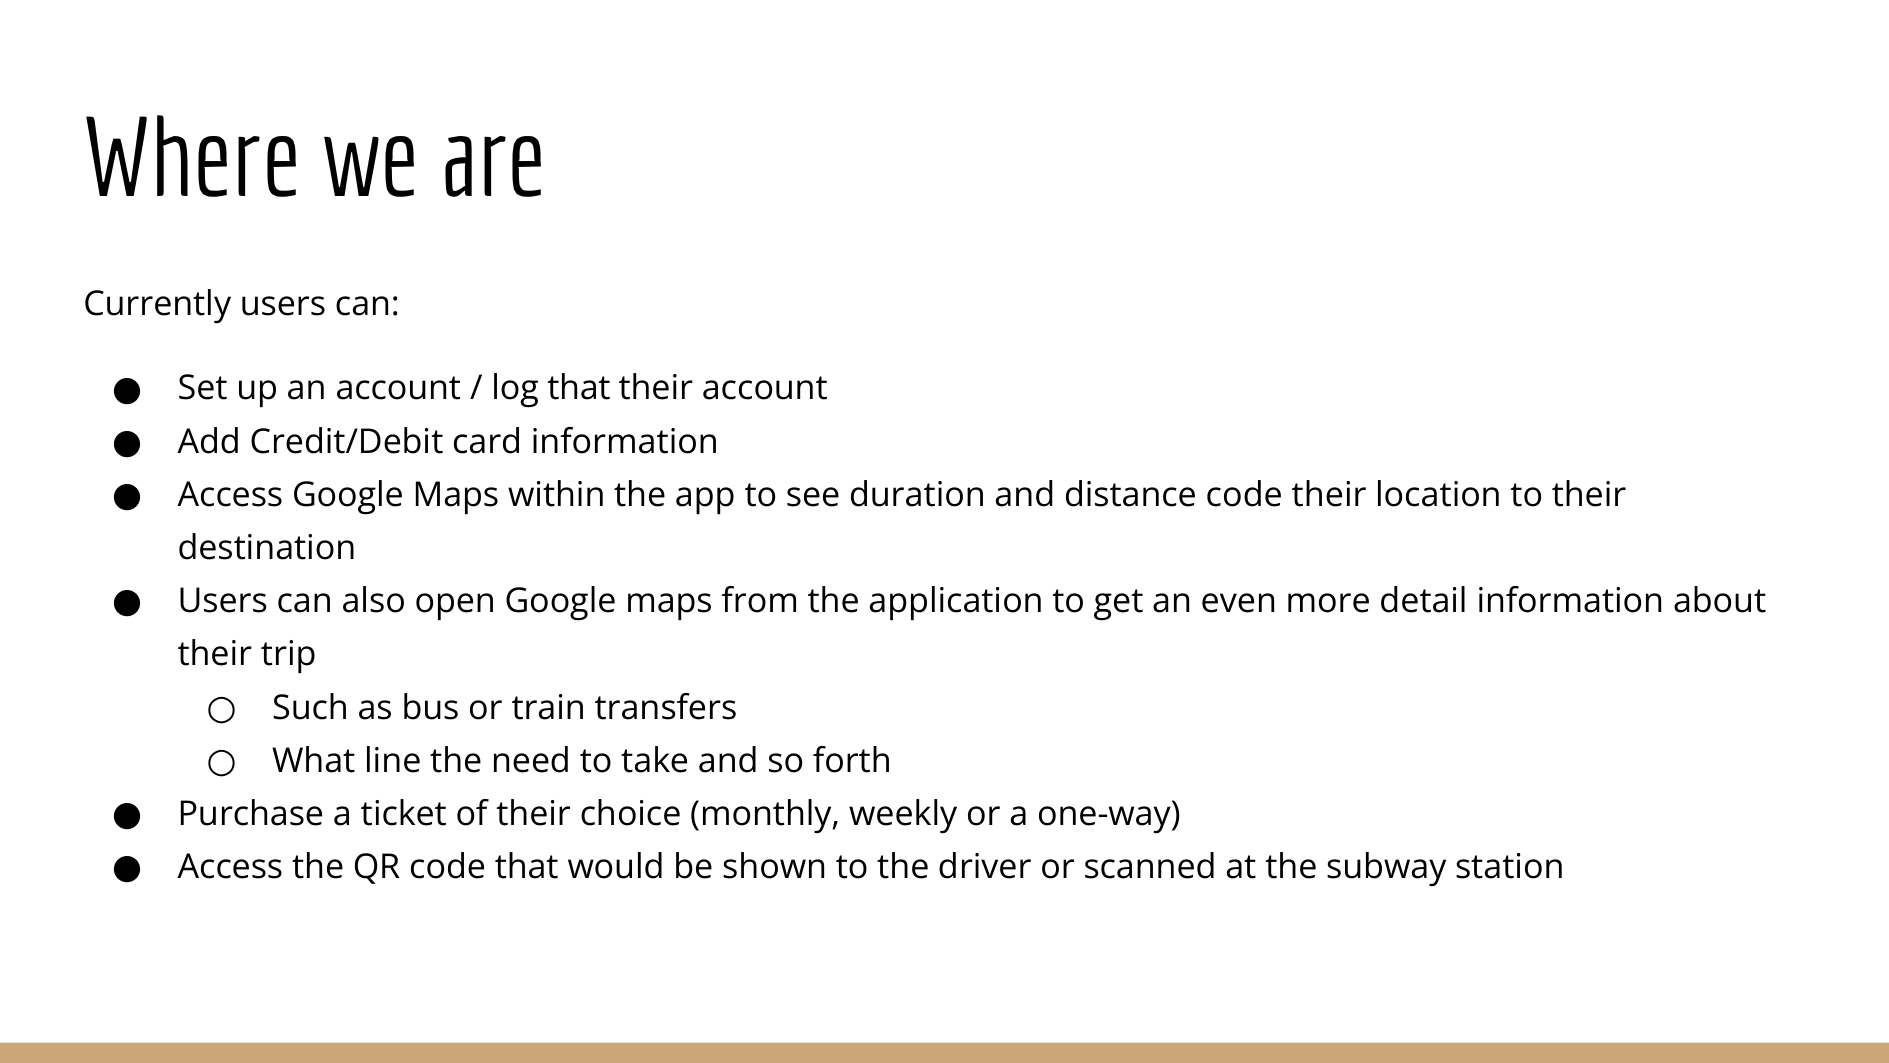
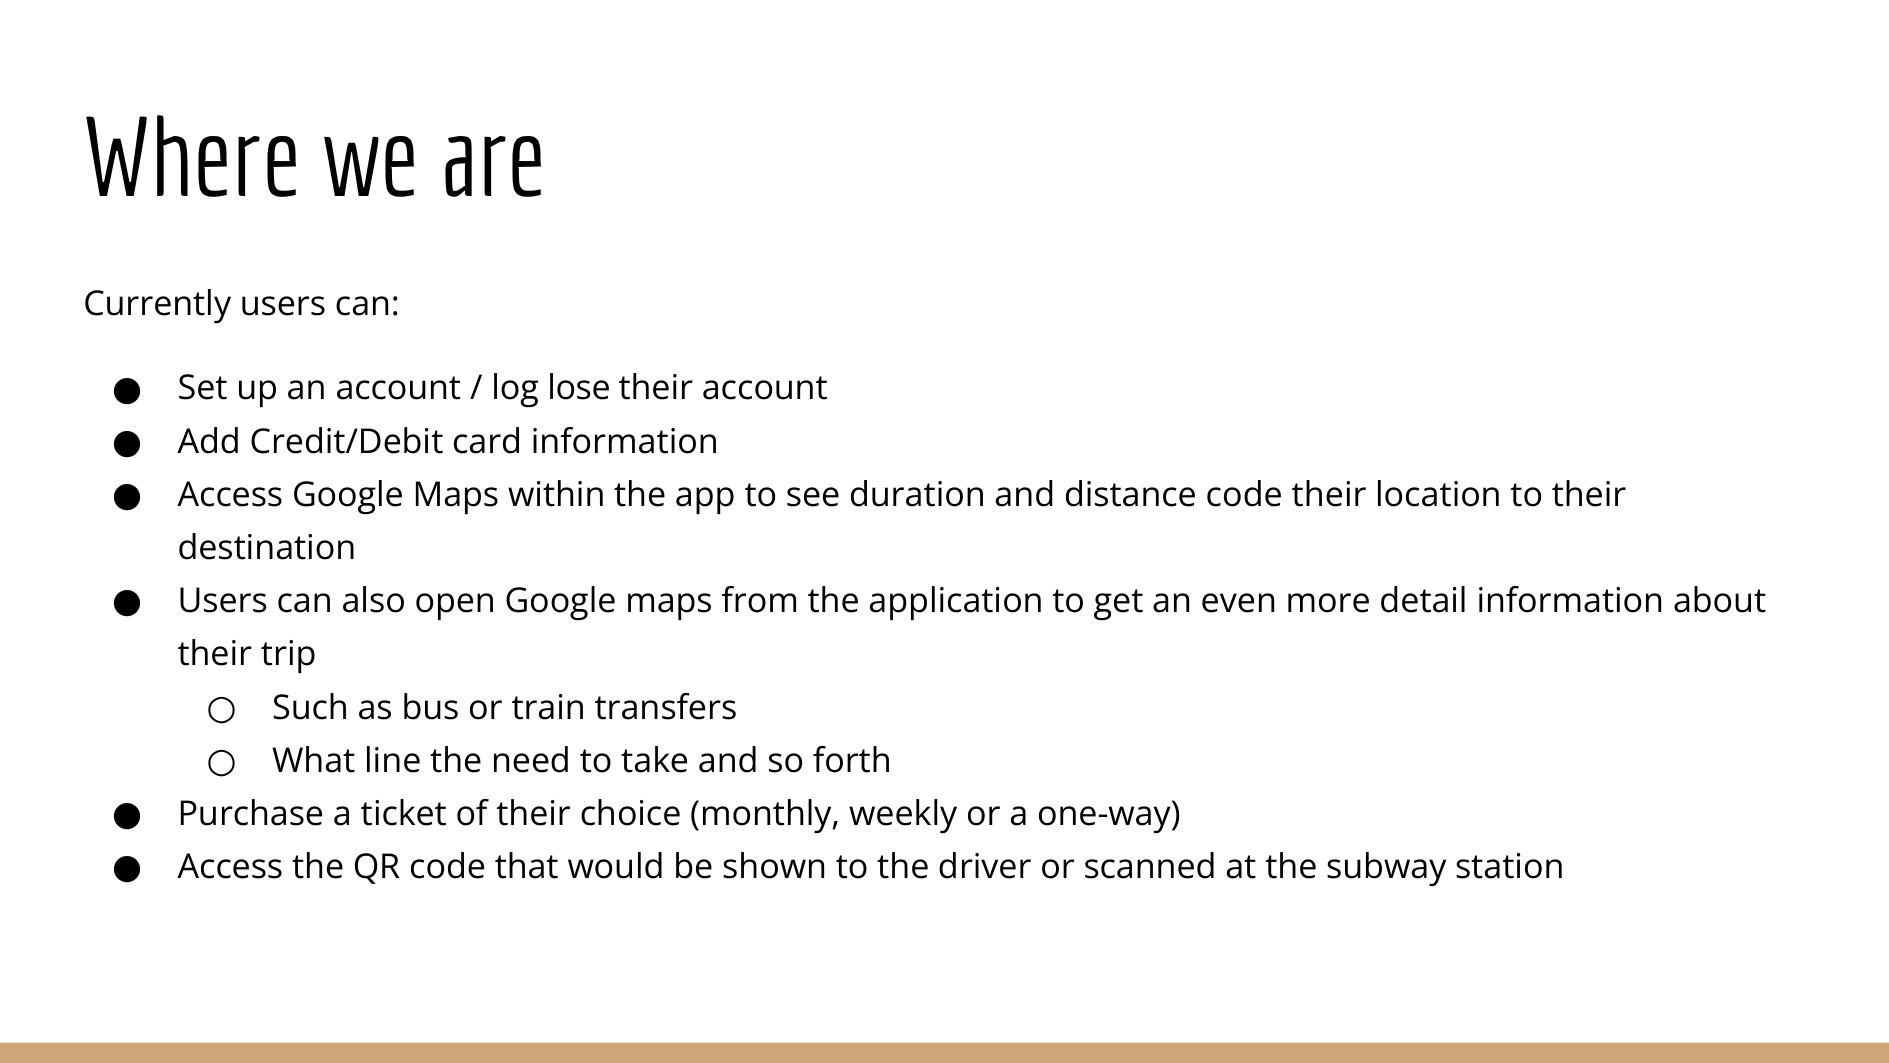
log that: that -> lose
